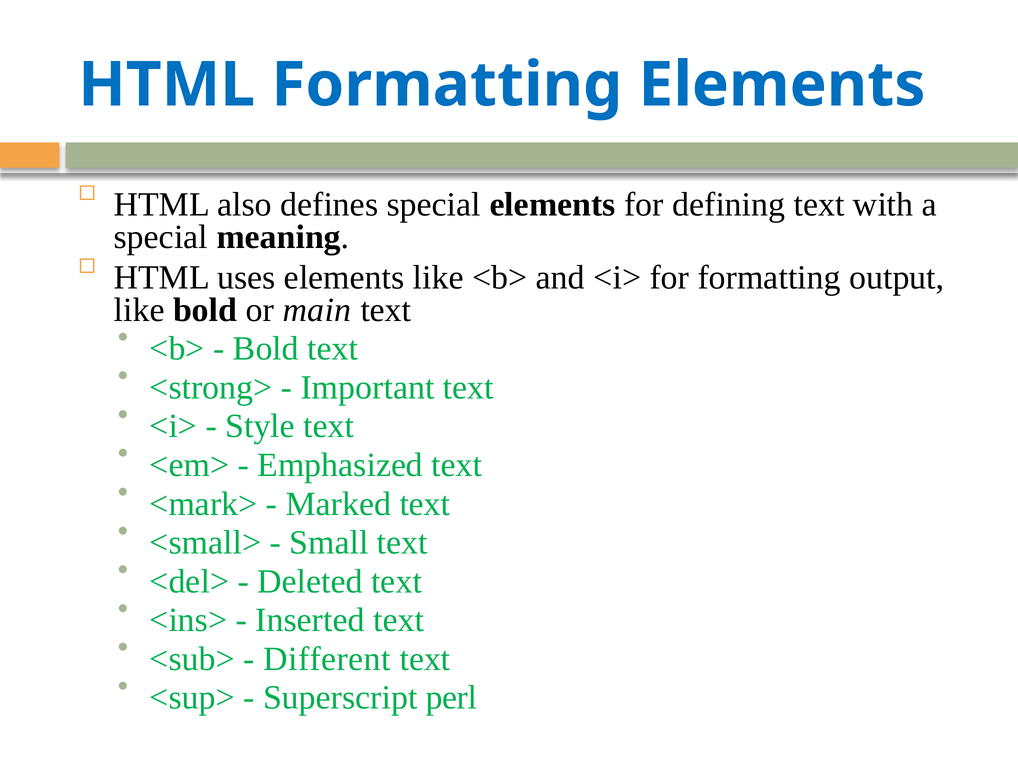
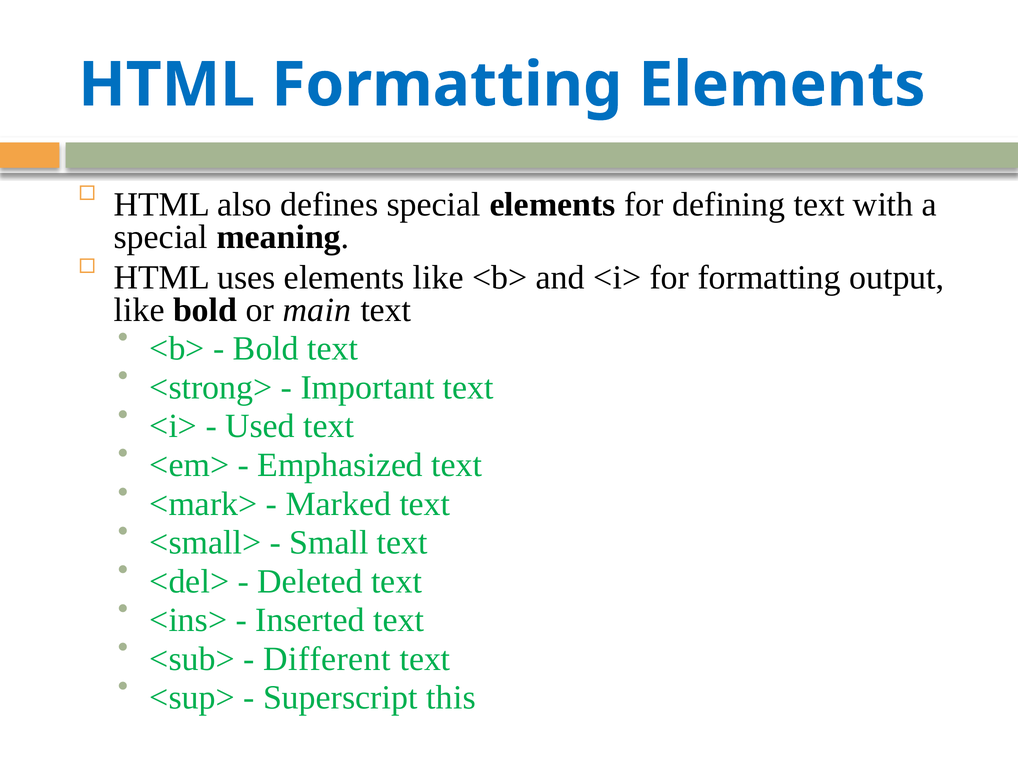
Style: Style -> Used
perl: perl -> this
